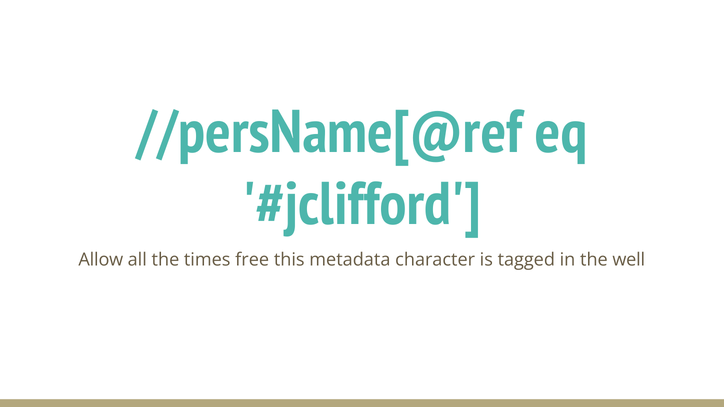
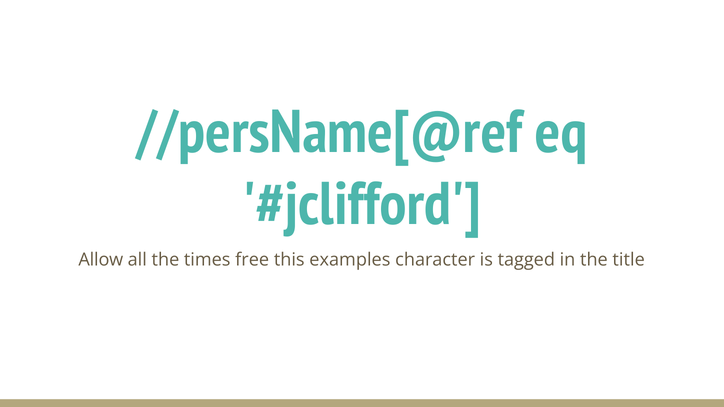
metadata: metadata -> examples
well: well -> title
